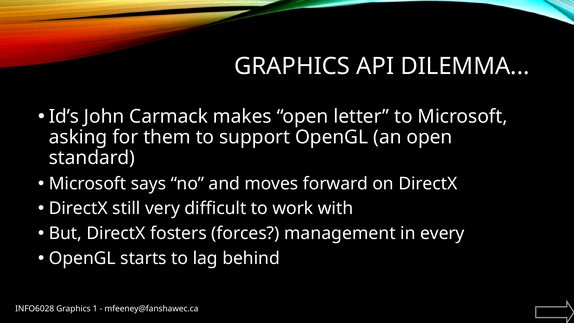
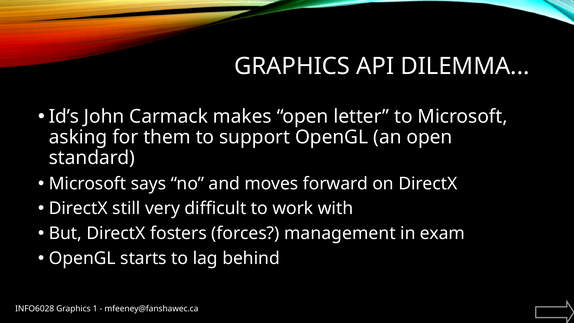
every: every -> exam
